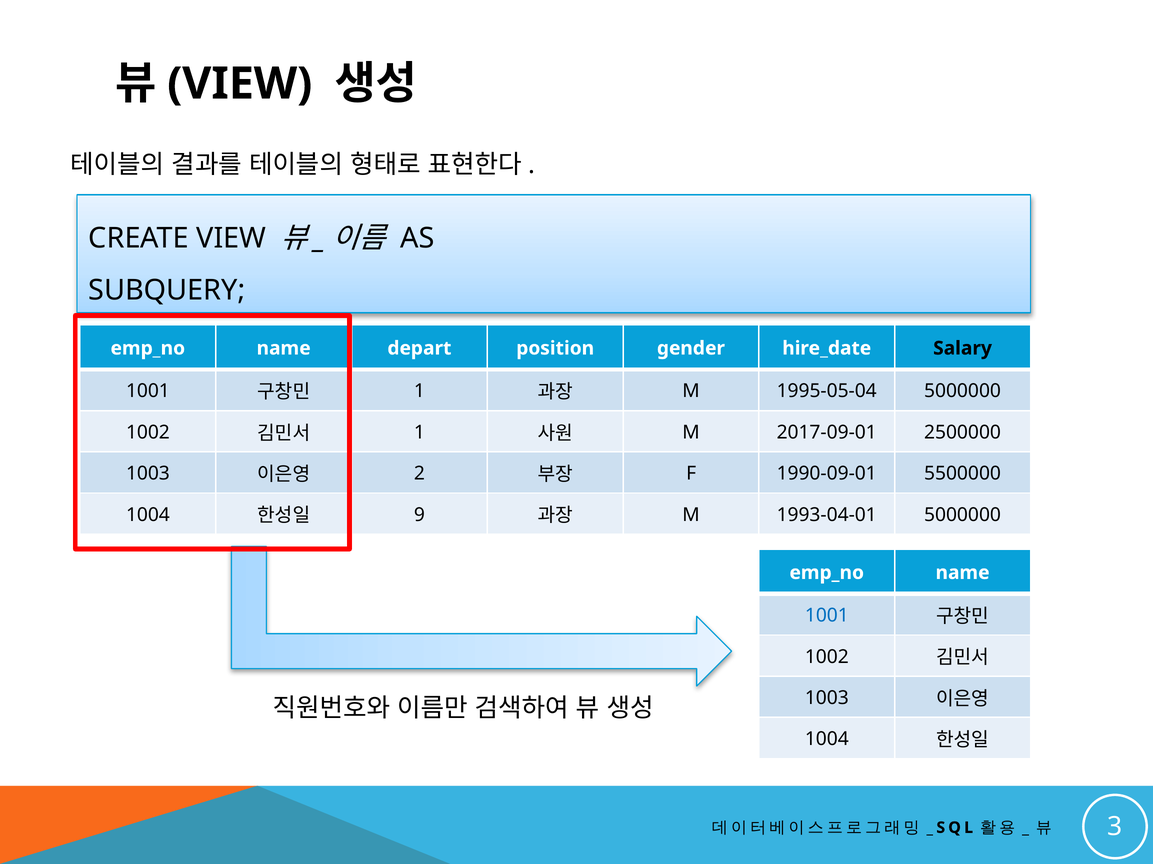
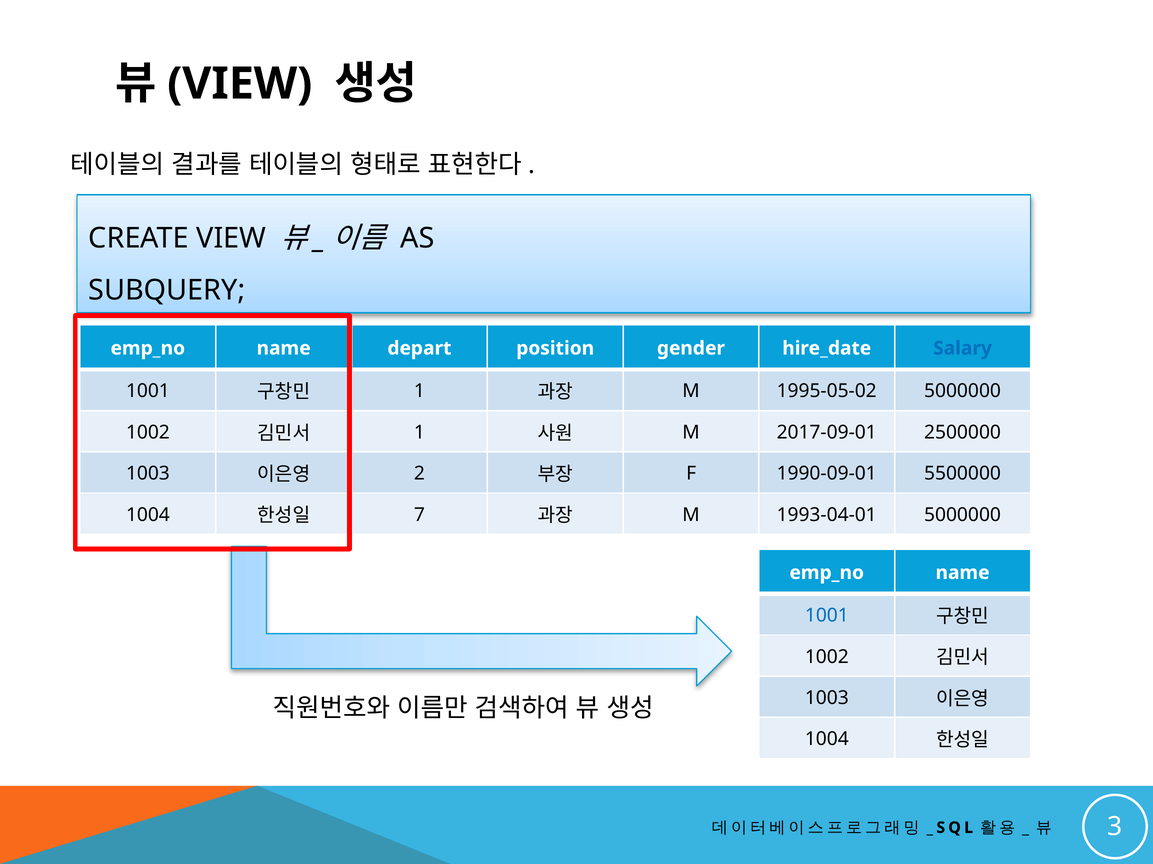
Salary colour: black -> blue
1995-05-04: 1995-05-04 -> 1995-05-02
9: 9 -> 7
